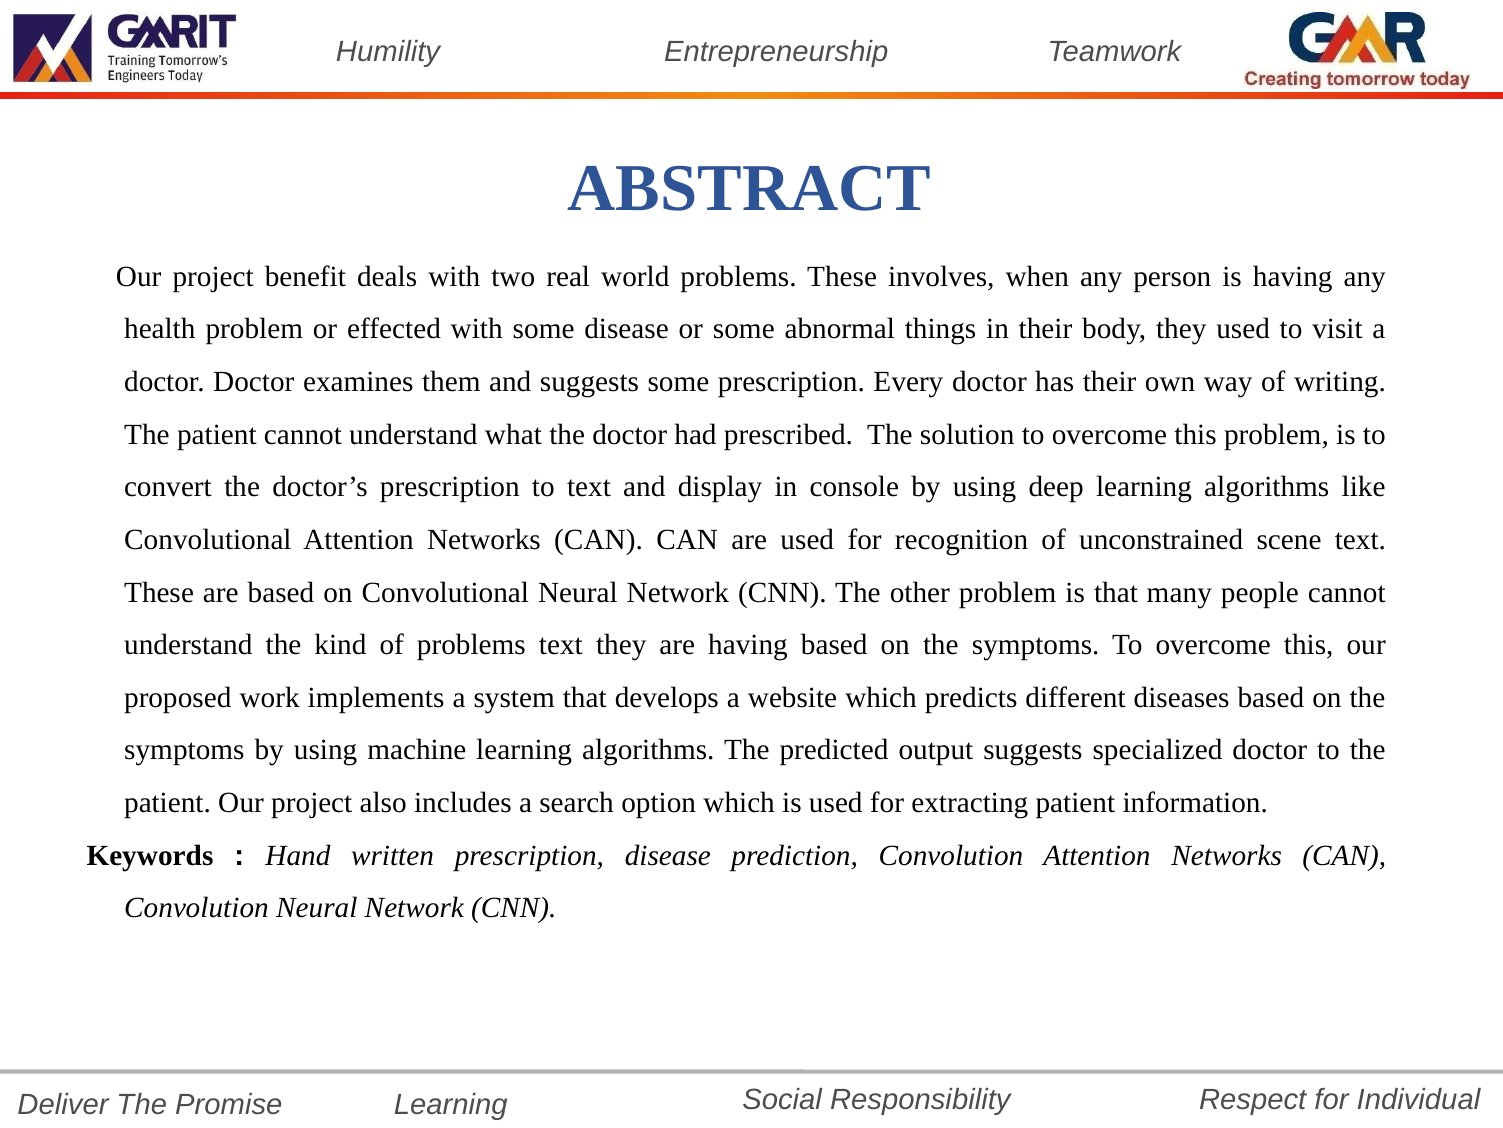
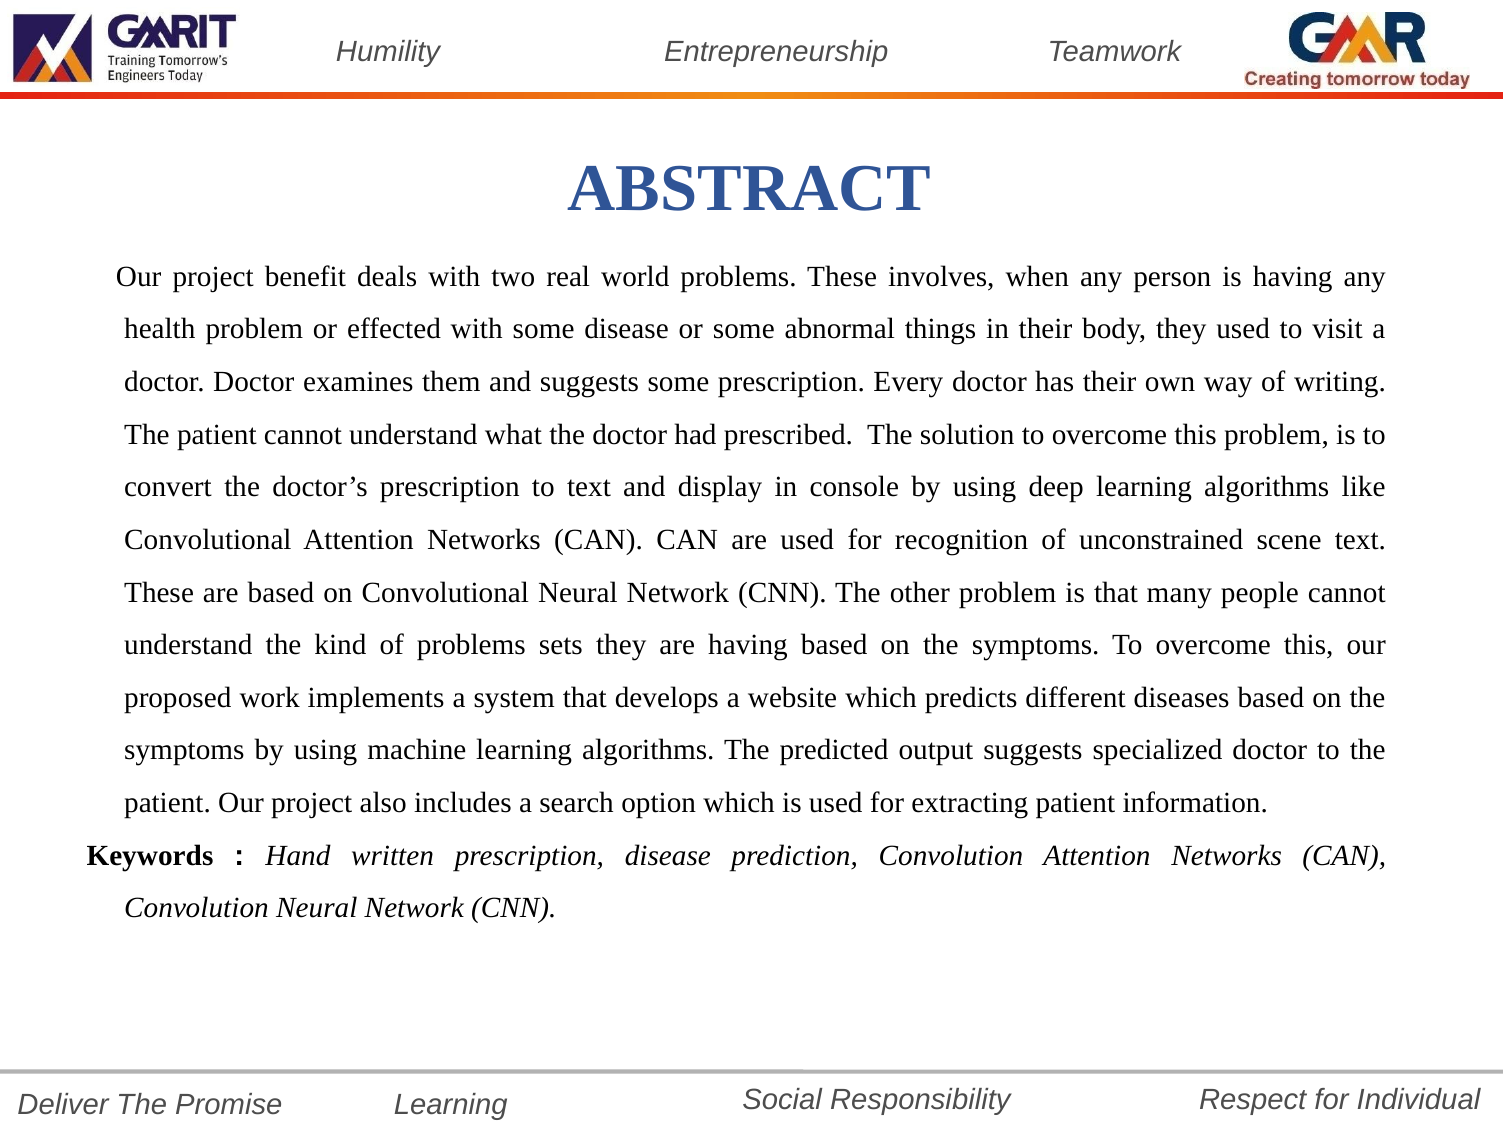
problems text: text -> sets
